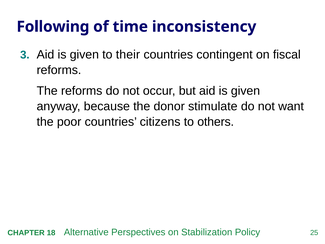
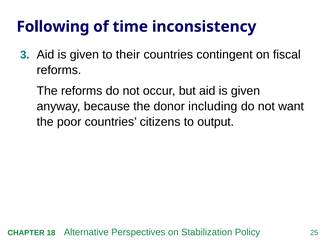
stimulate: stimulate -> including
others: others -> output
